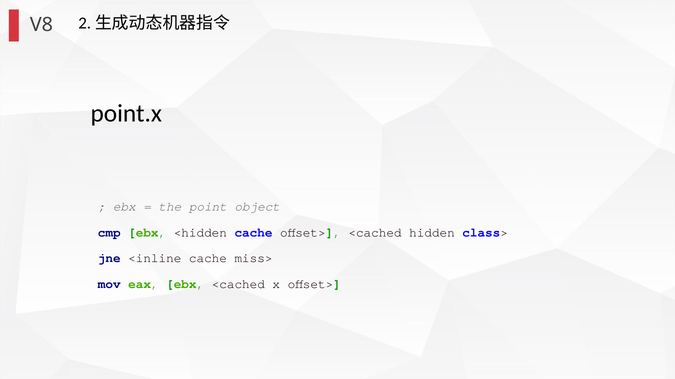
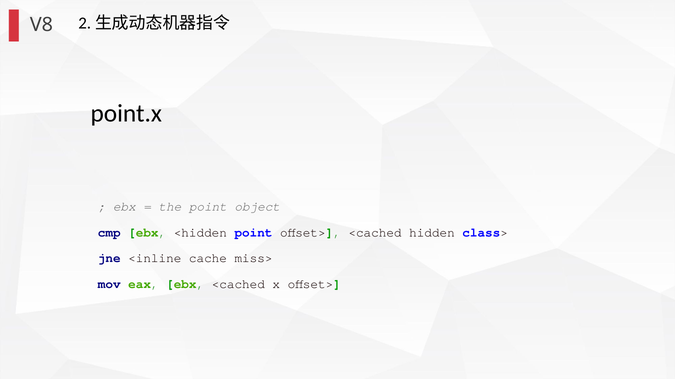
<hidden cache: cache -> point
